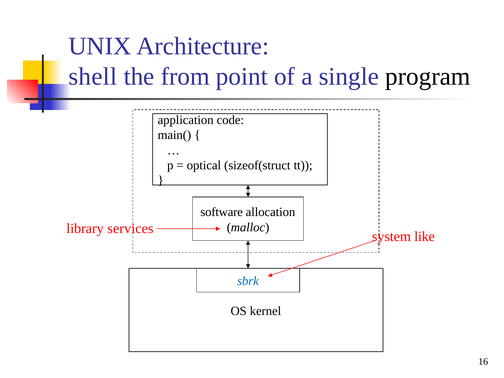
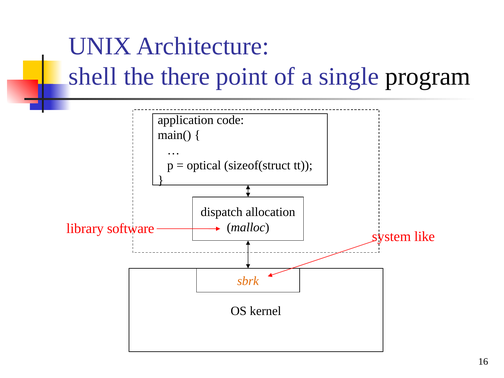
from: from -> there
software: software -> dispatch
services: services -> software
sbrk colour: blue -> orange
